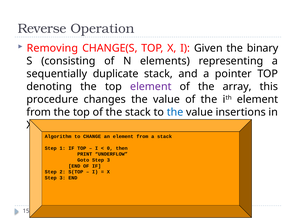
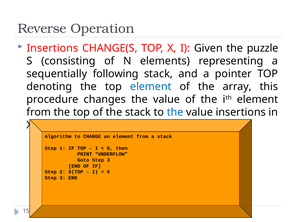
Removing at (52, 48): Removing -> Insertions
binary: binary -> puzzle
duplicate: duplicate -> following
element at (151, 87) colour: purple -> blue
